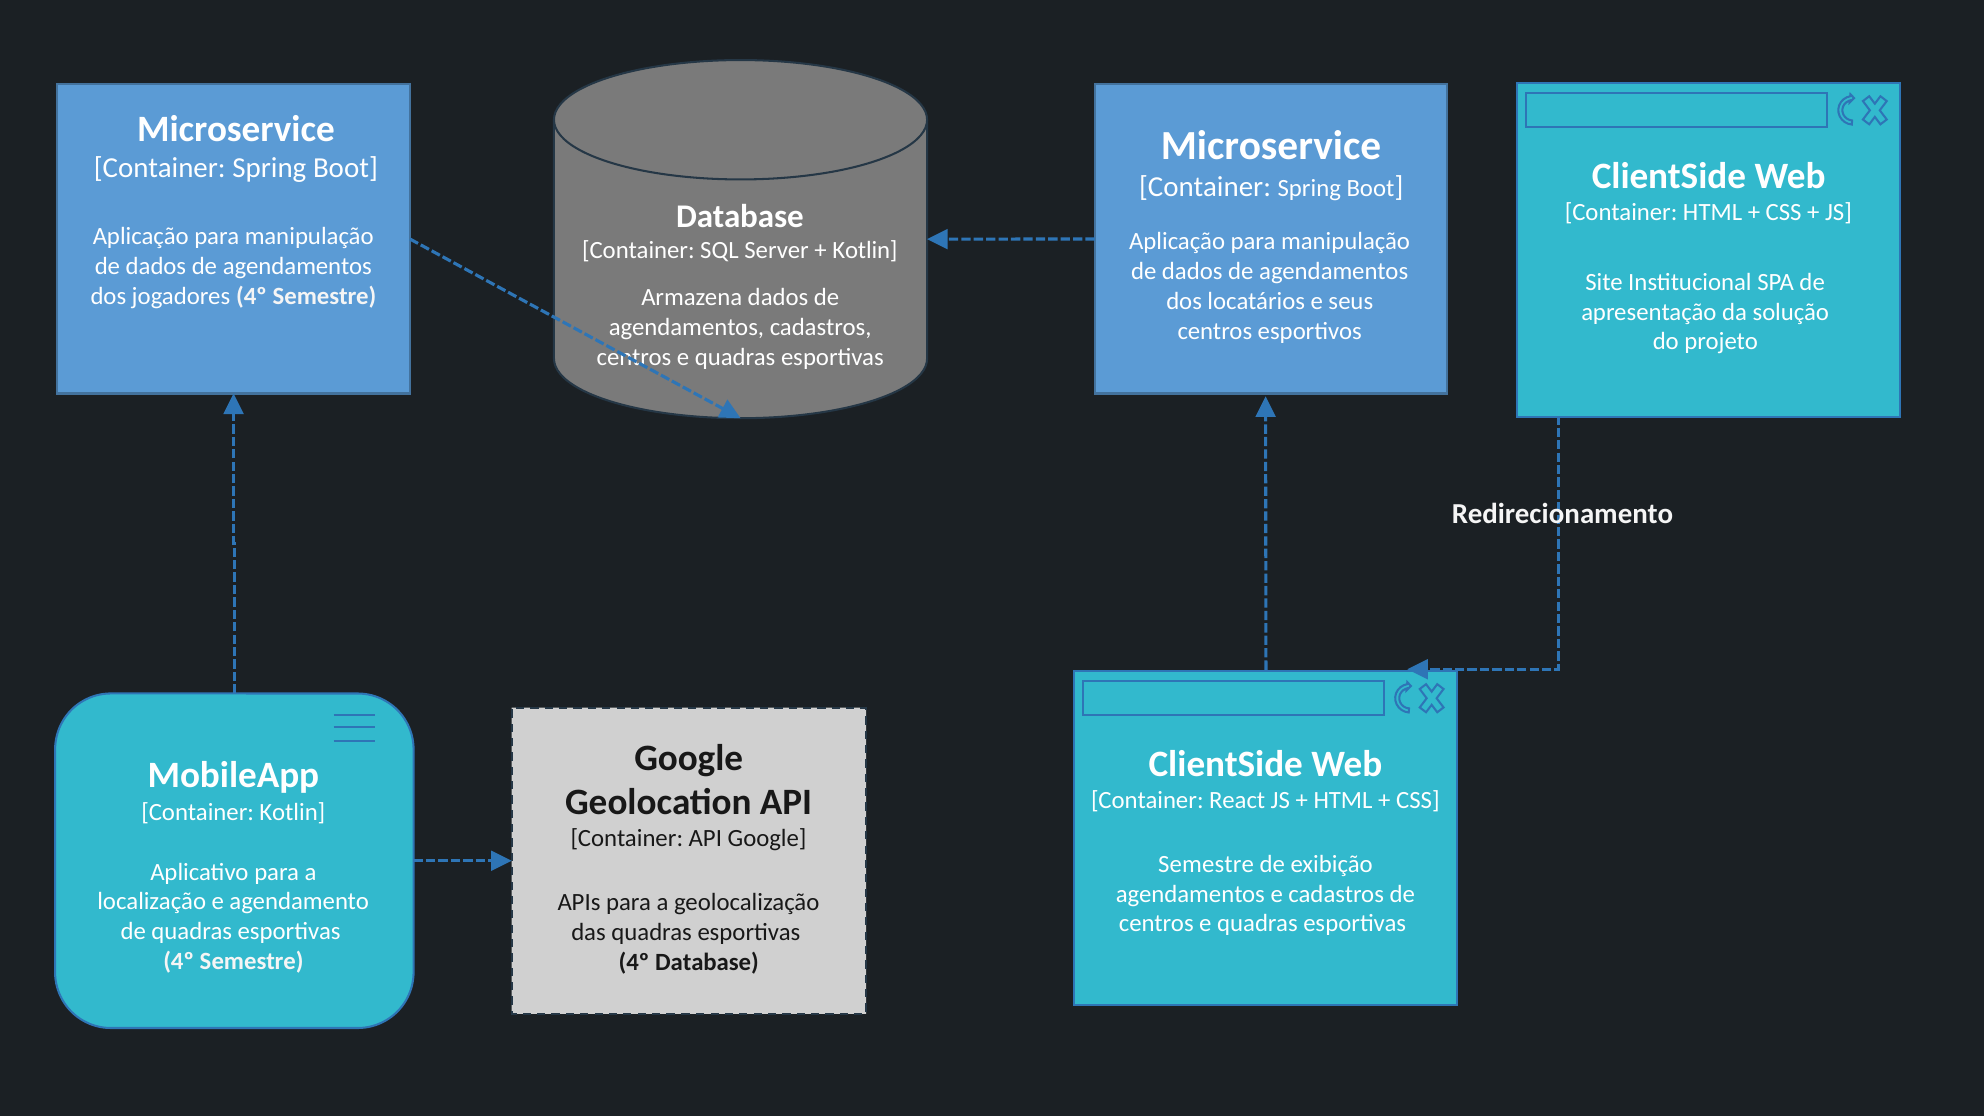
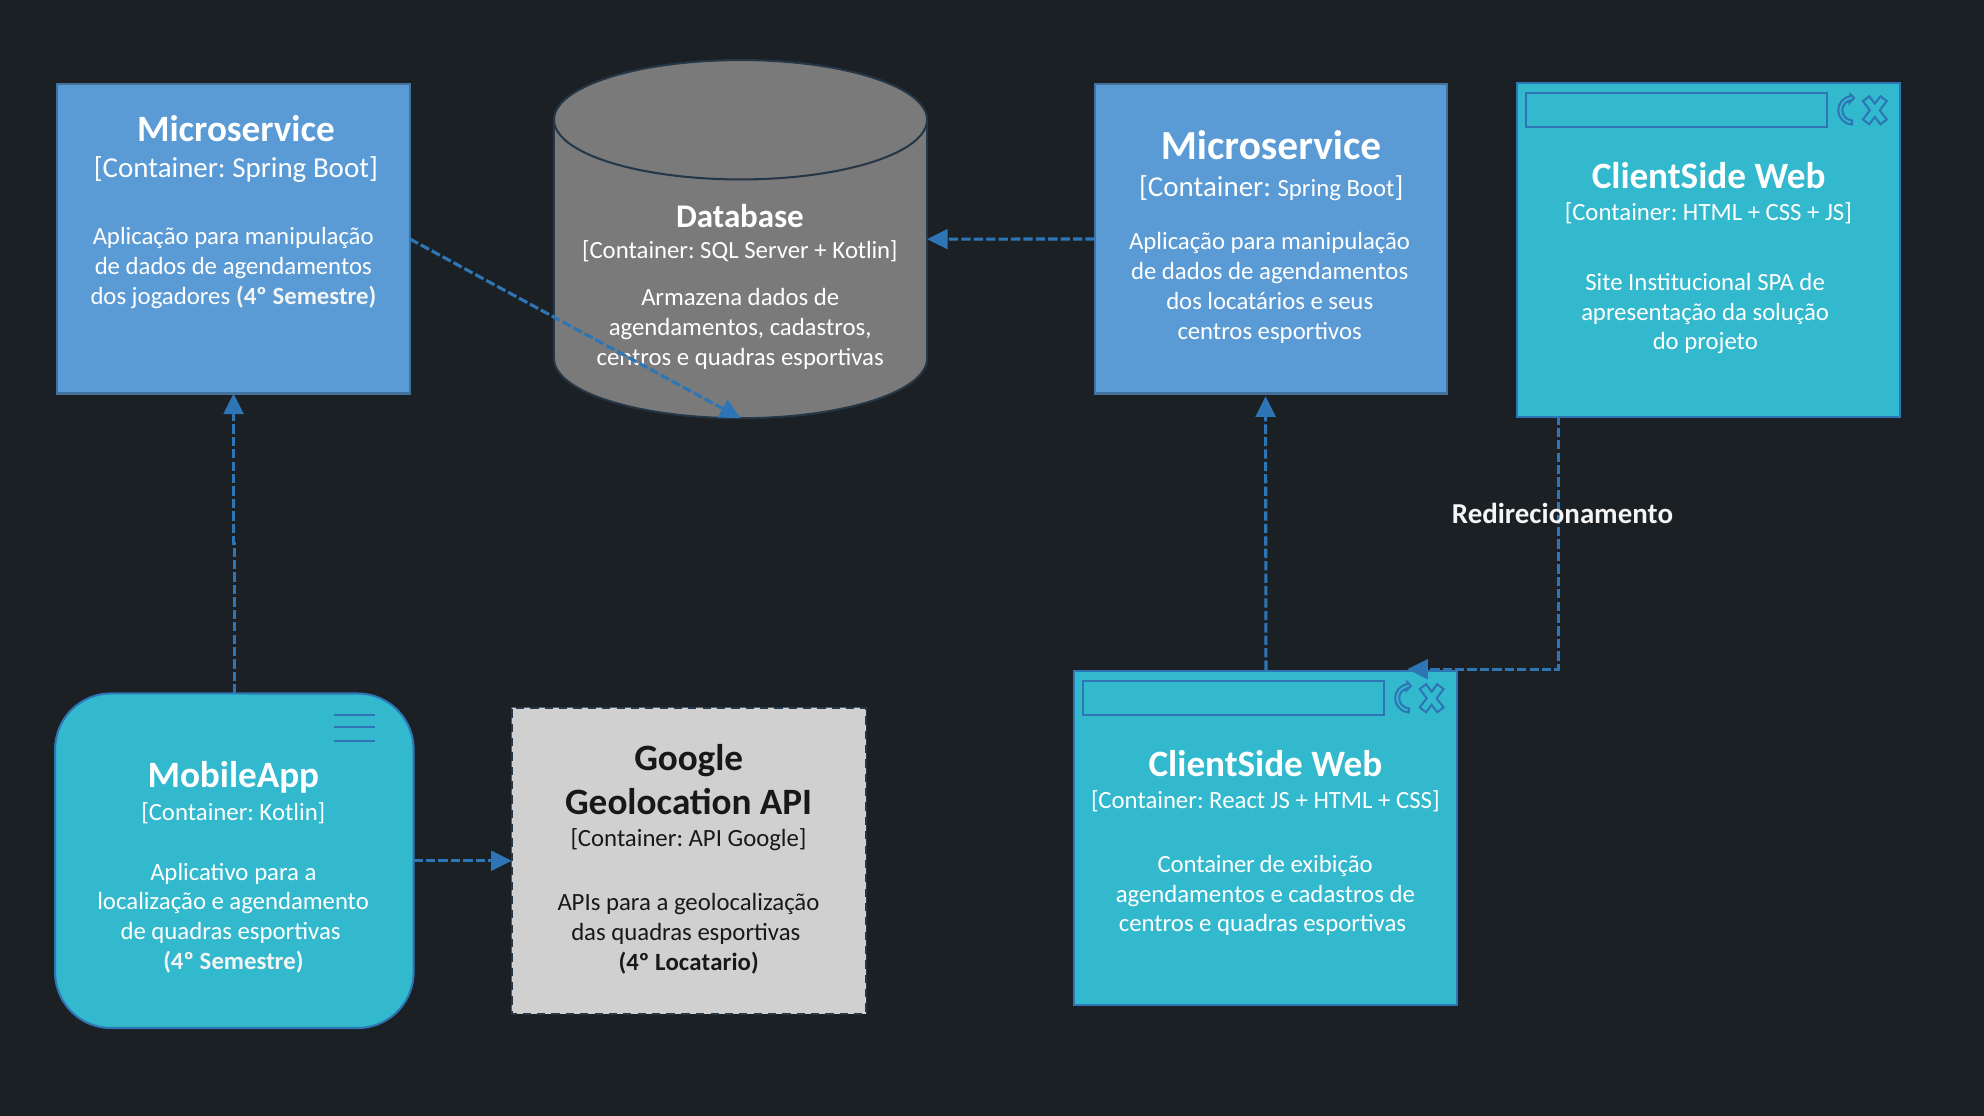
Semestre at (1206, 864): Semestre -> Container
4º Database: Database -> Locatario
